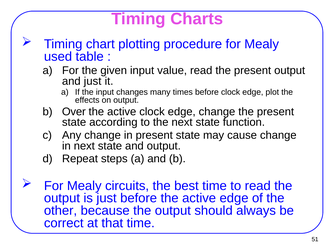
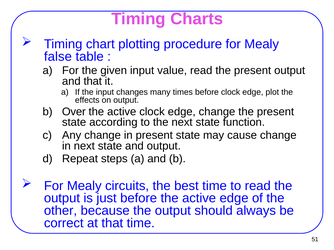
used: used -> false
and just: just -> that
